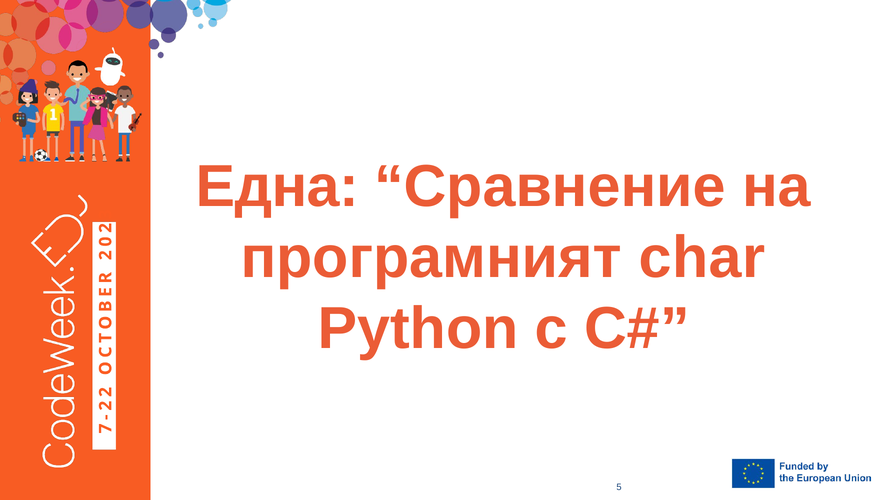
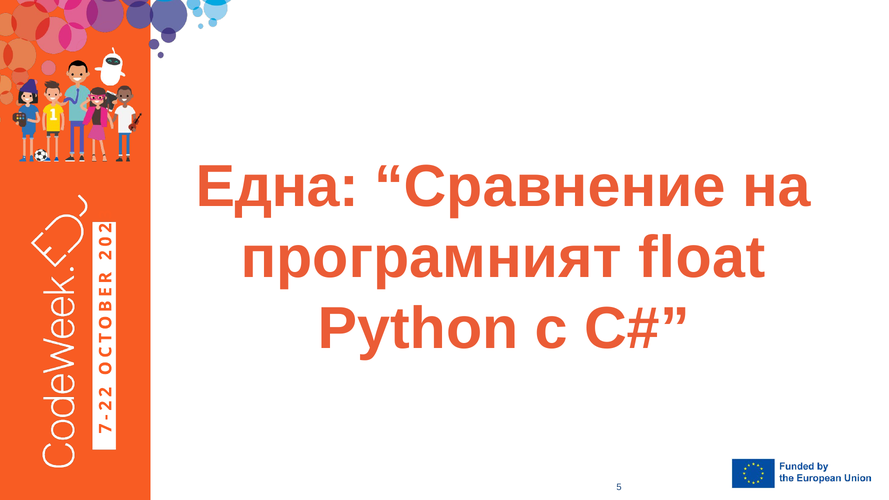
char: char -> float
